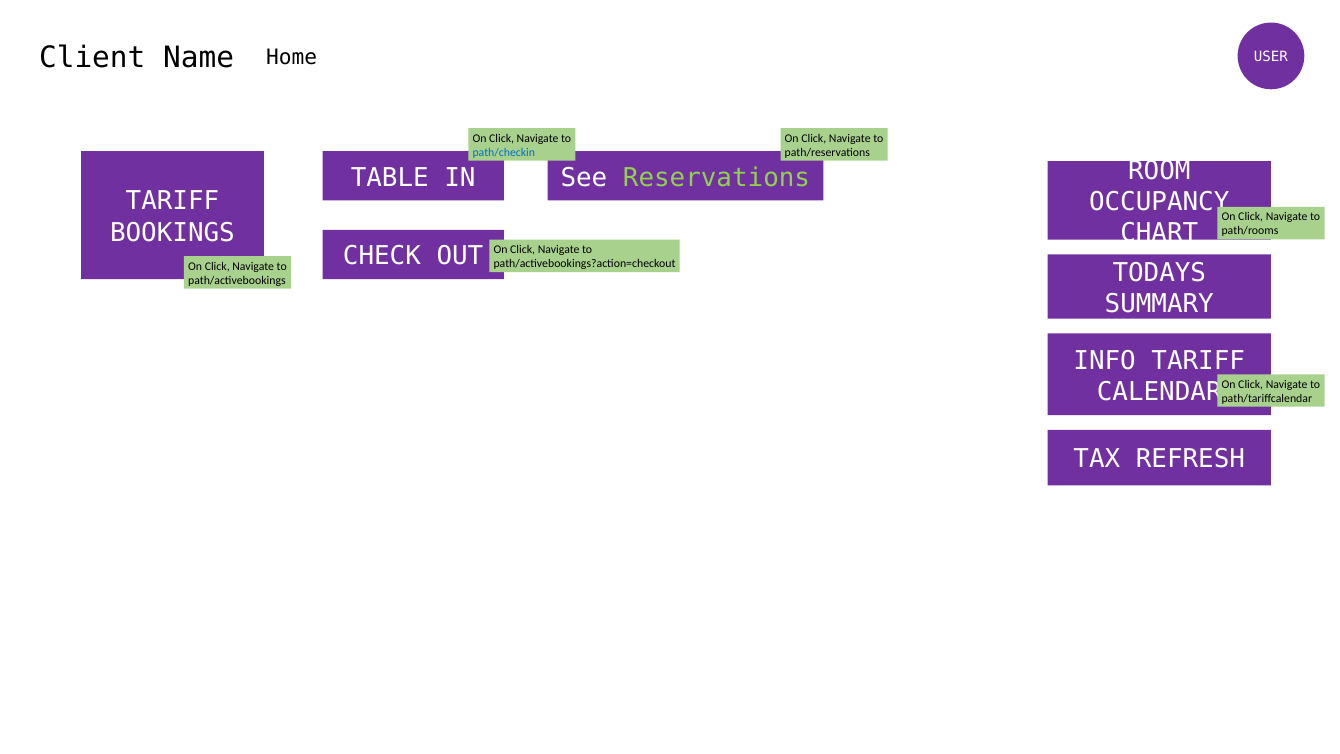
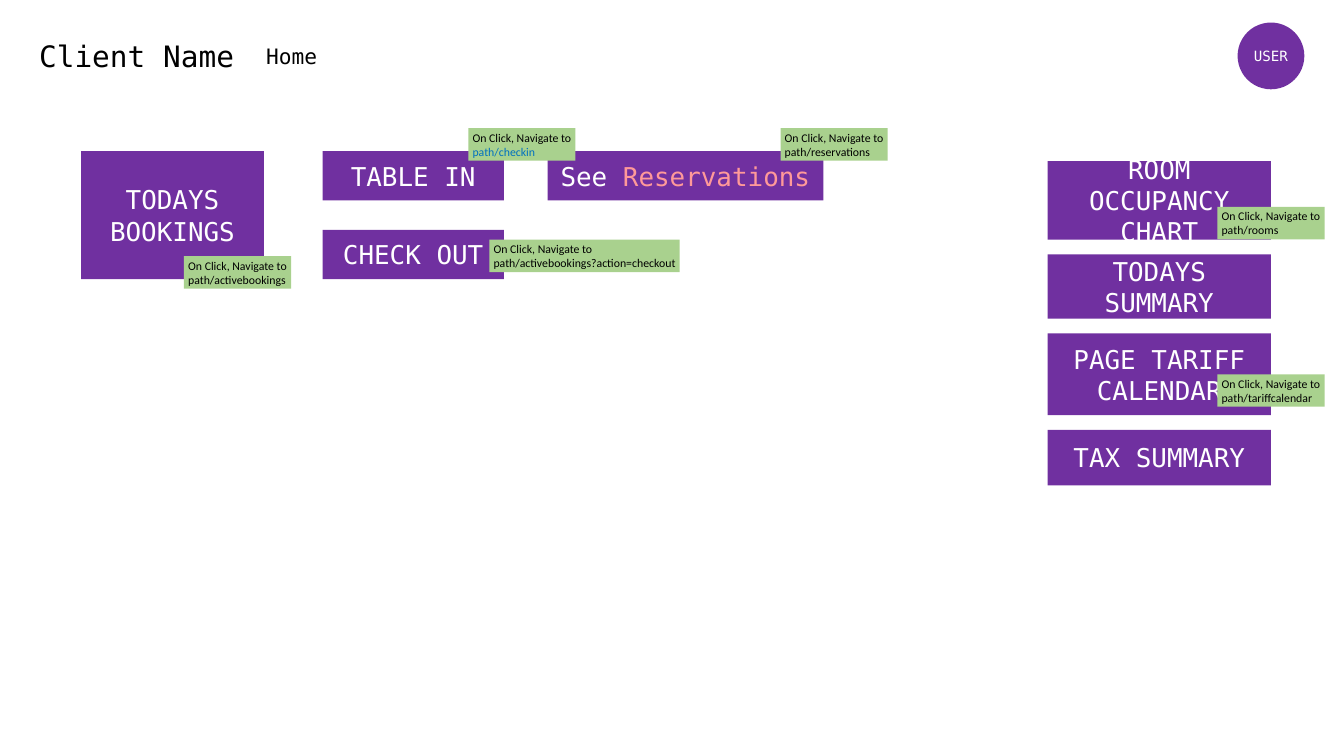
Reservations colour: light green -> pink
TARIFF at (172, 201): TARIFF -> TODAYS
INFO: INFO -> PAGE
TAX REFRESH: REFRESH -> SUMMARY
